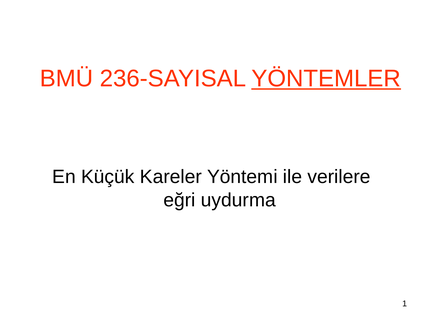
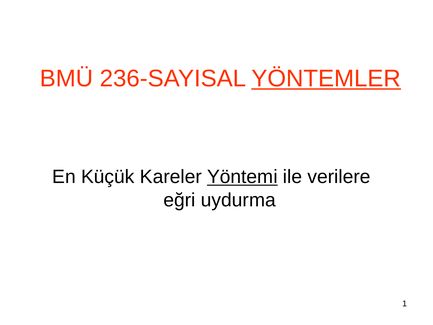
Yöntemi underline: none -> present
